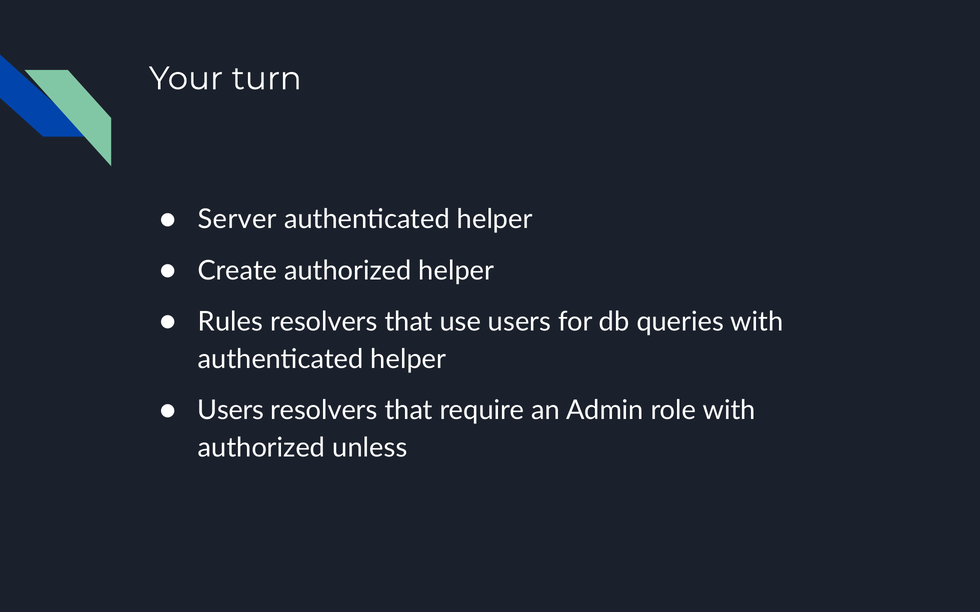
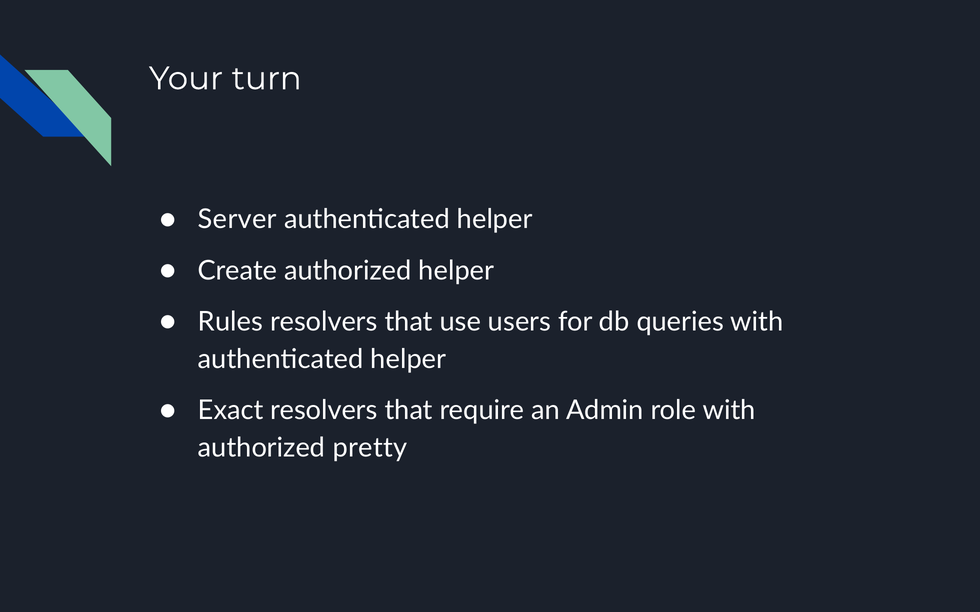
Users at (231, 411): Users -> Exact
unless: unless -> pretty
